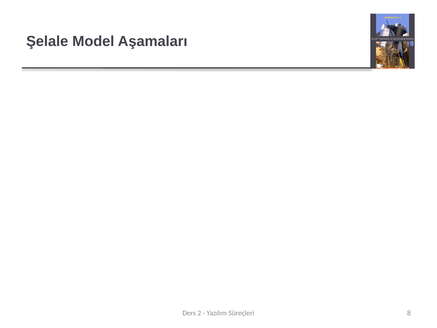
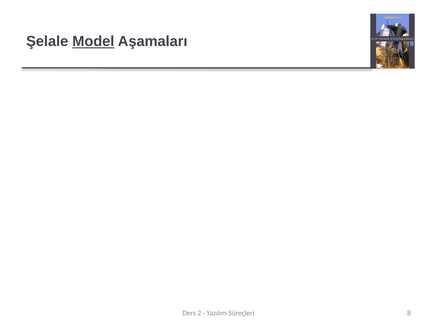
Model underline: none -> present
